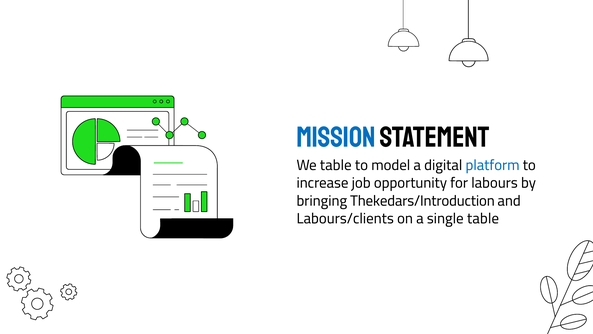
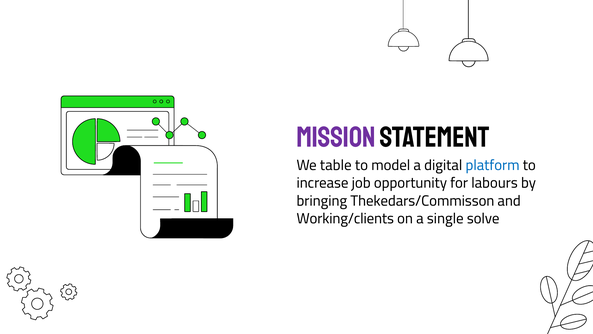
MISSION colour: blue -> purple
Thekedars/Introduction: Thekedars/Introduction -> Thekedars/Commisson
Labours/clients: Labours/clients -> Working/clients
single table: table -> solve
